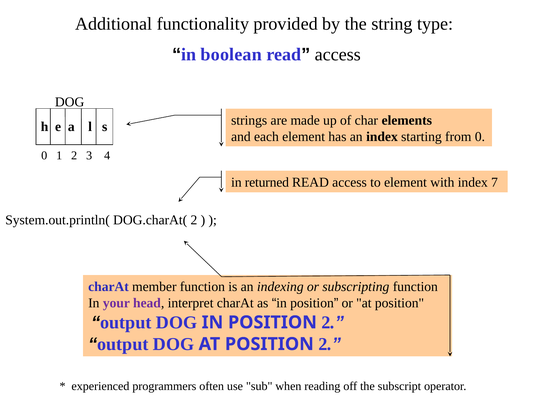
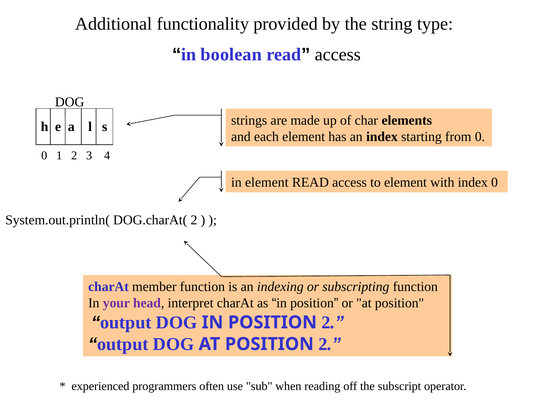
in returned: returned -> element
index 7: 7 -> 0
